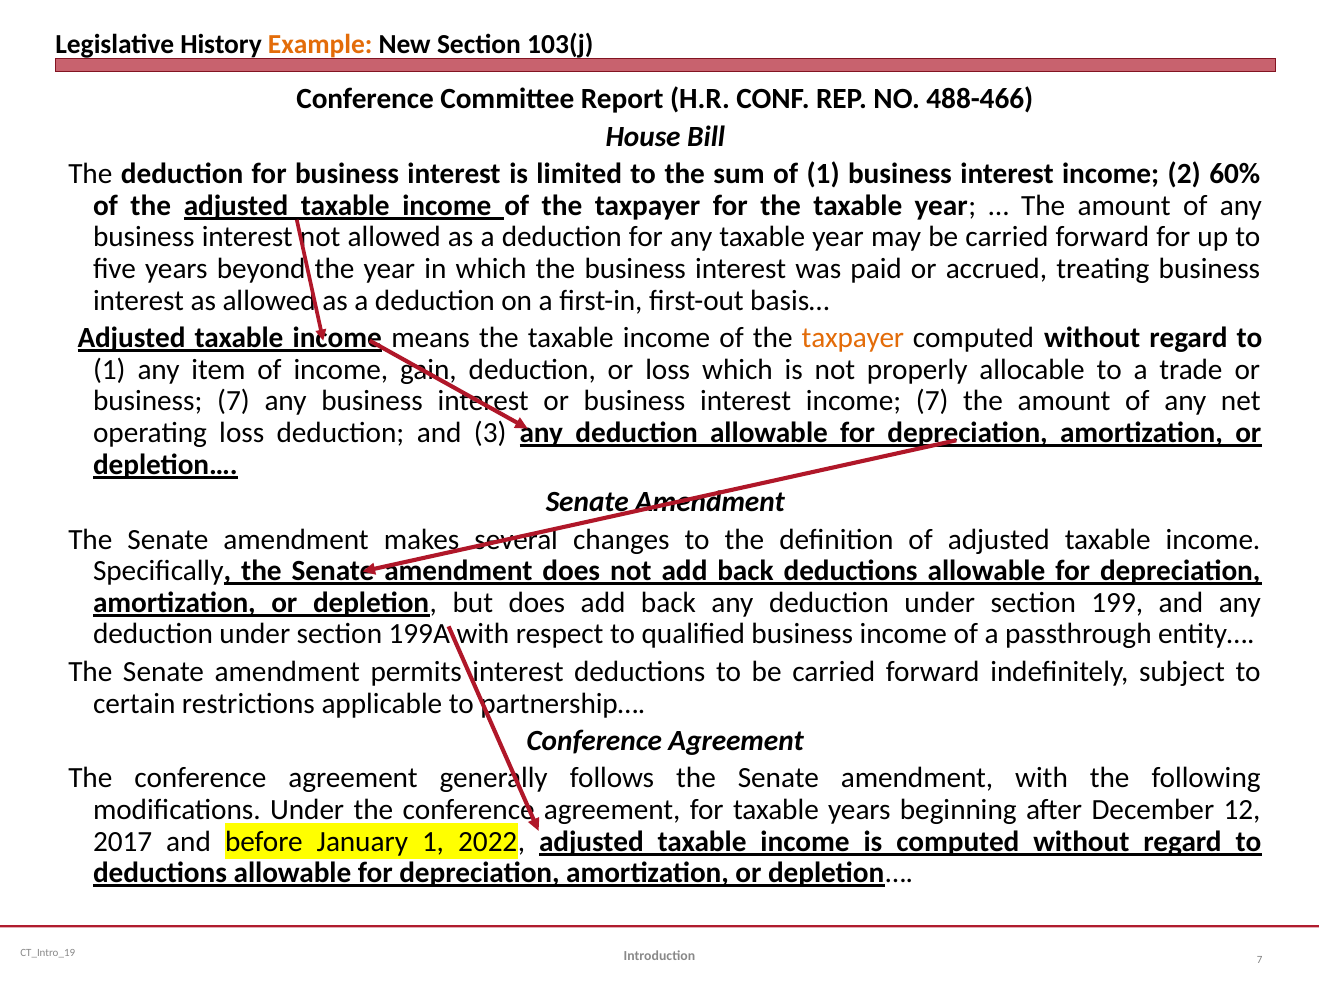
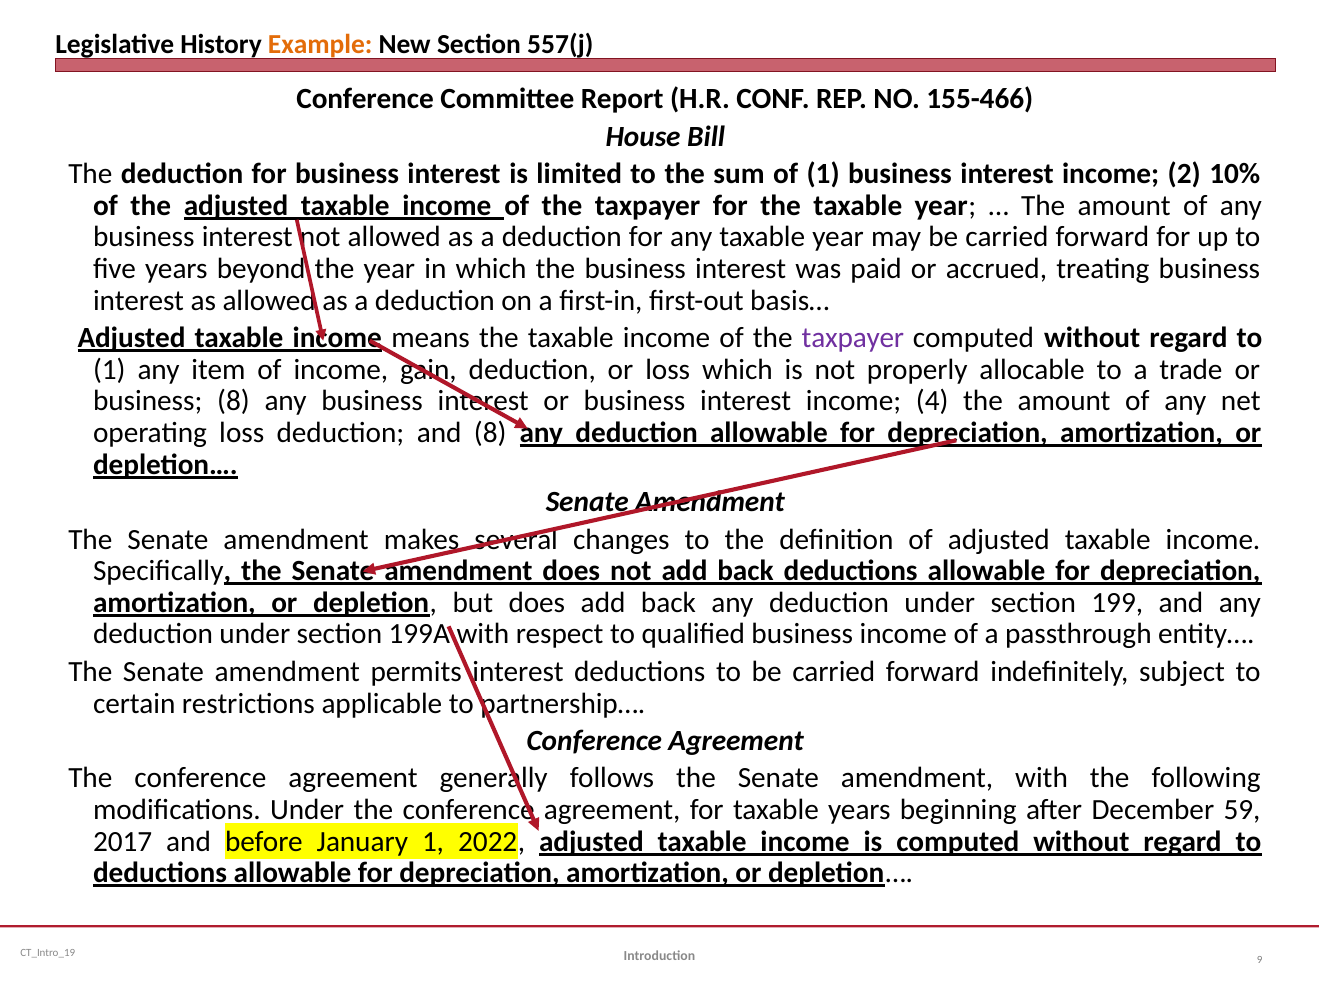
103(j: 103(j -> 557(j
488-466: 488-466 -> 155-466
60%: 60% -> 10%
taxpayer at (853, 338) colour: orange -> purple
business 7: 7 -> 8
income 7: 7 -> 4
and 3: 3 -> 8
12: 12 -> 59
Introduction 7: 7 -> 9
